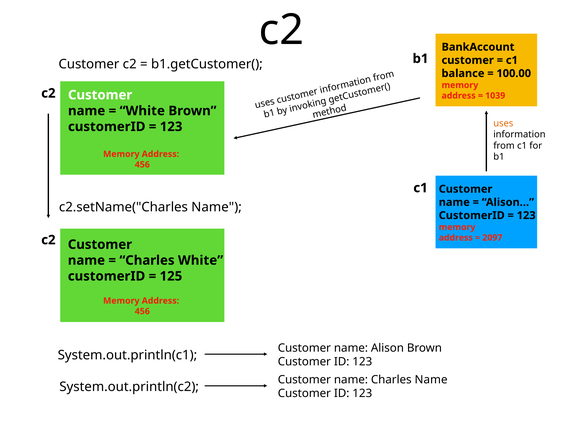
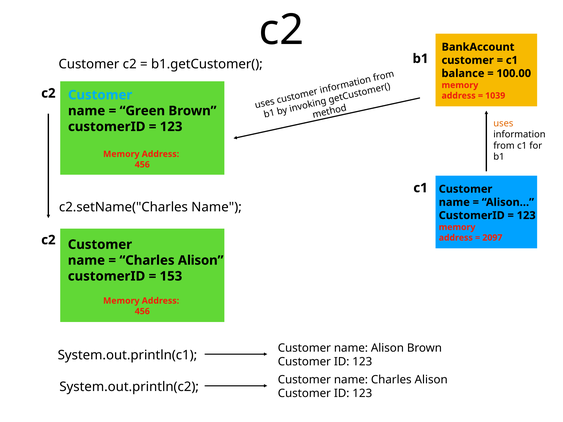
Customer at (100, 95) colour: white -> light blue
White at (142, 111): White -> Green
White at (201, 261): White -> Alison
125: 125 -> 153
name Charles Name: Name -> Alison
